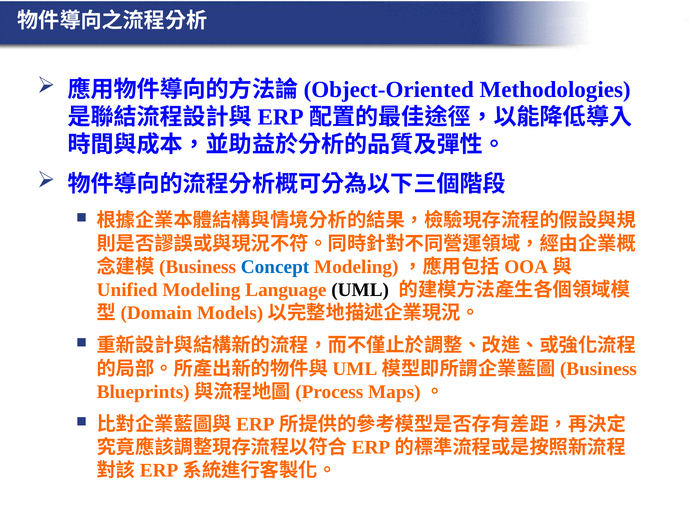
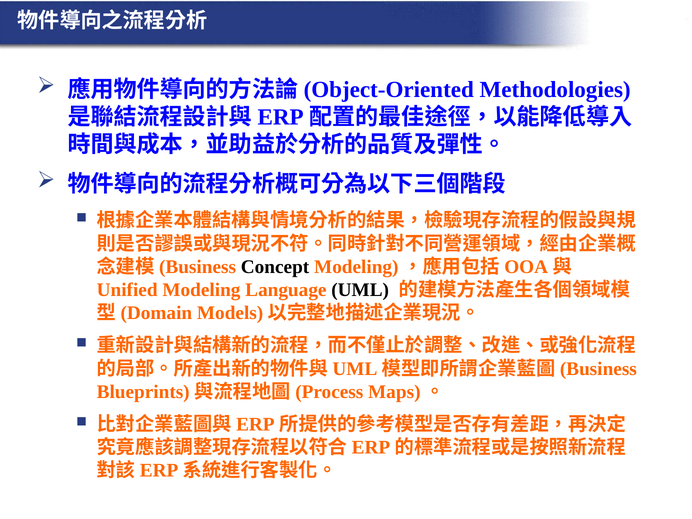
Concept colour: blue -> black
